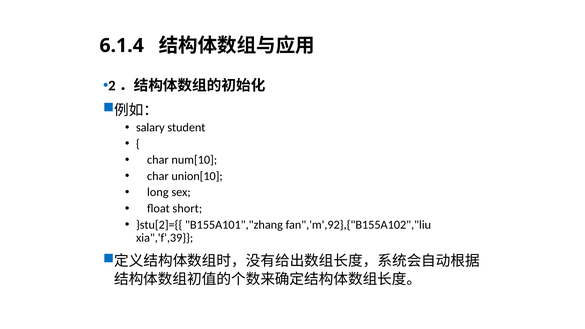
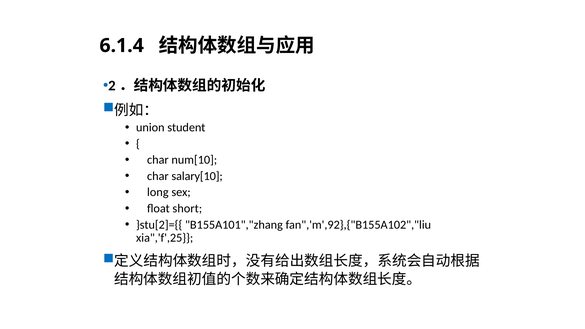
salary: salary -> union
union[10: union[10 -> salary[10
xia",'f',39: xia",'f',39 -> xia",'f',25
